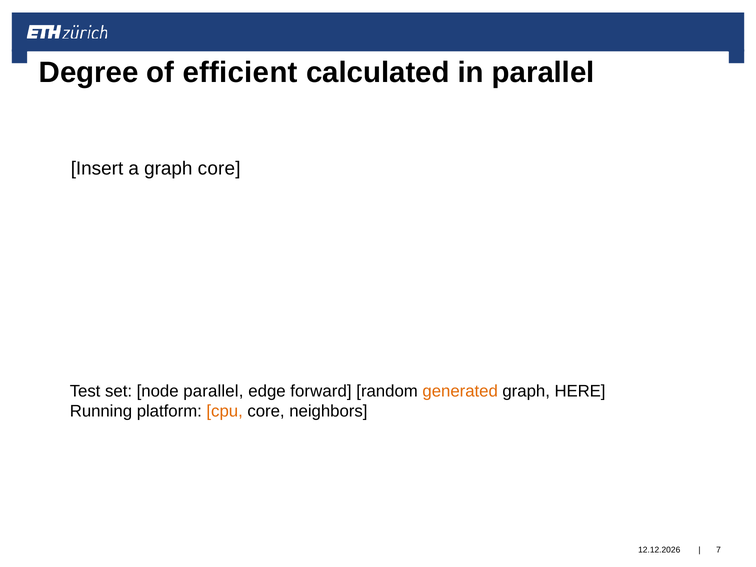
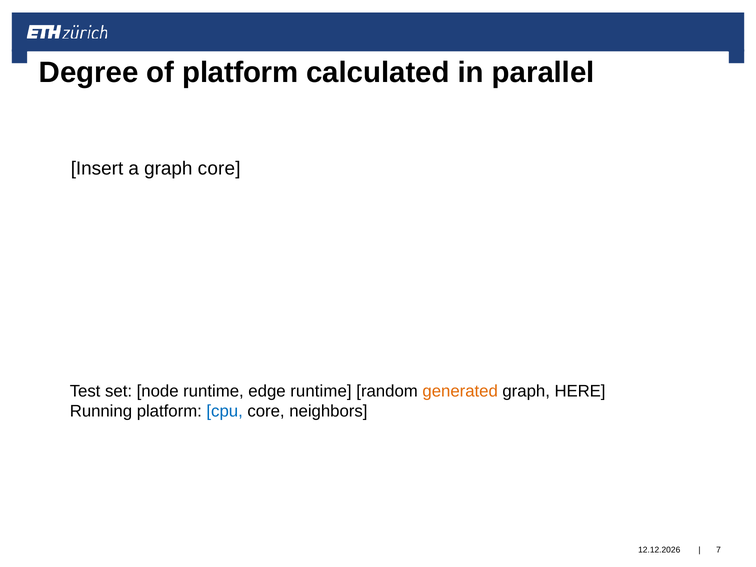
of efficient: efficient -> platform
node parallel: parallel -> runtime
edge forward: forward -> runtime
cpu colour: orange -> blue
